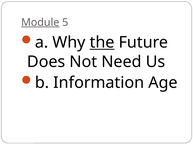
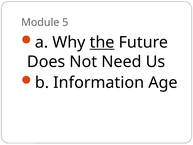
Module underline: present -> none
